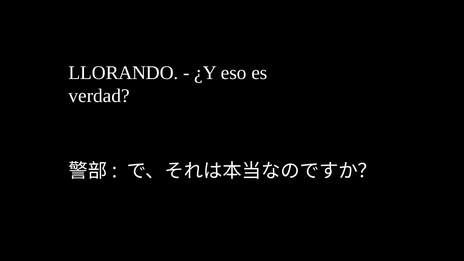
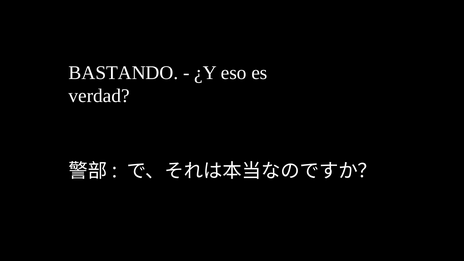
LLORANDO: LLORANDO -> BASTANDO
